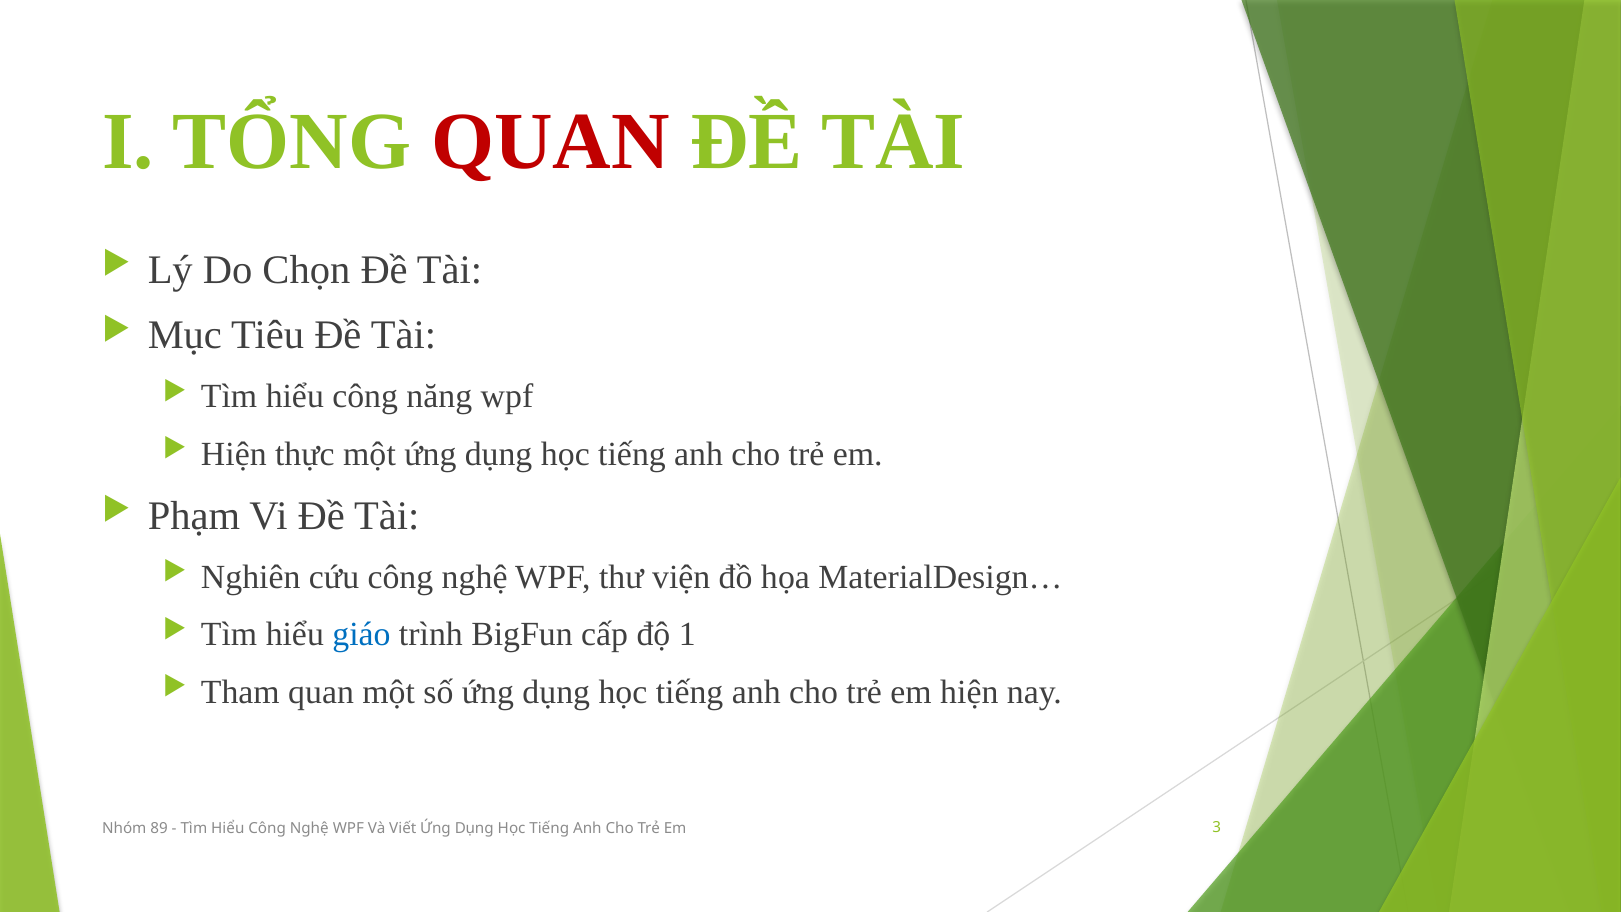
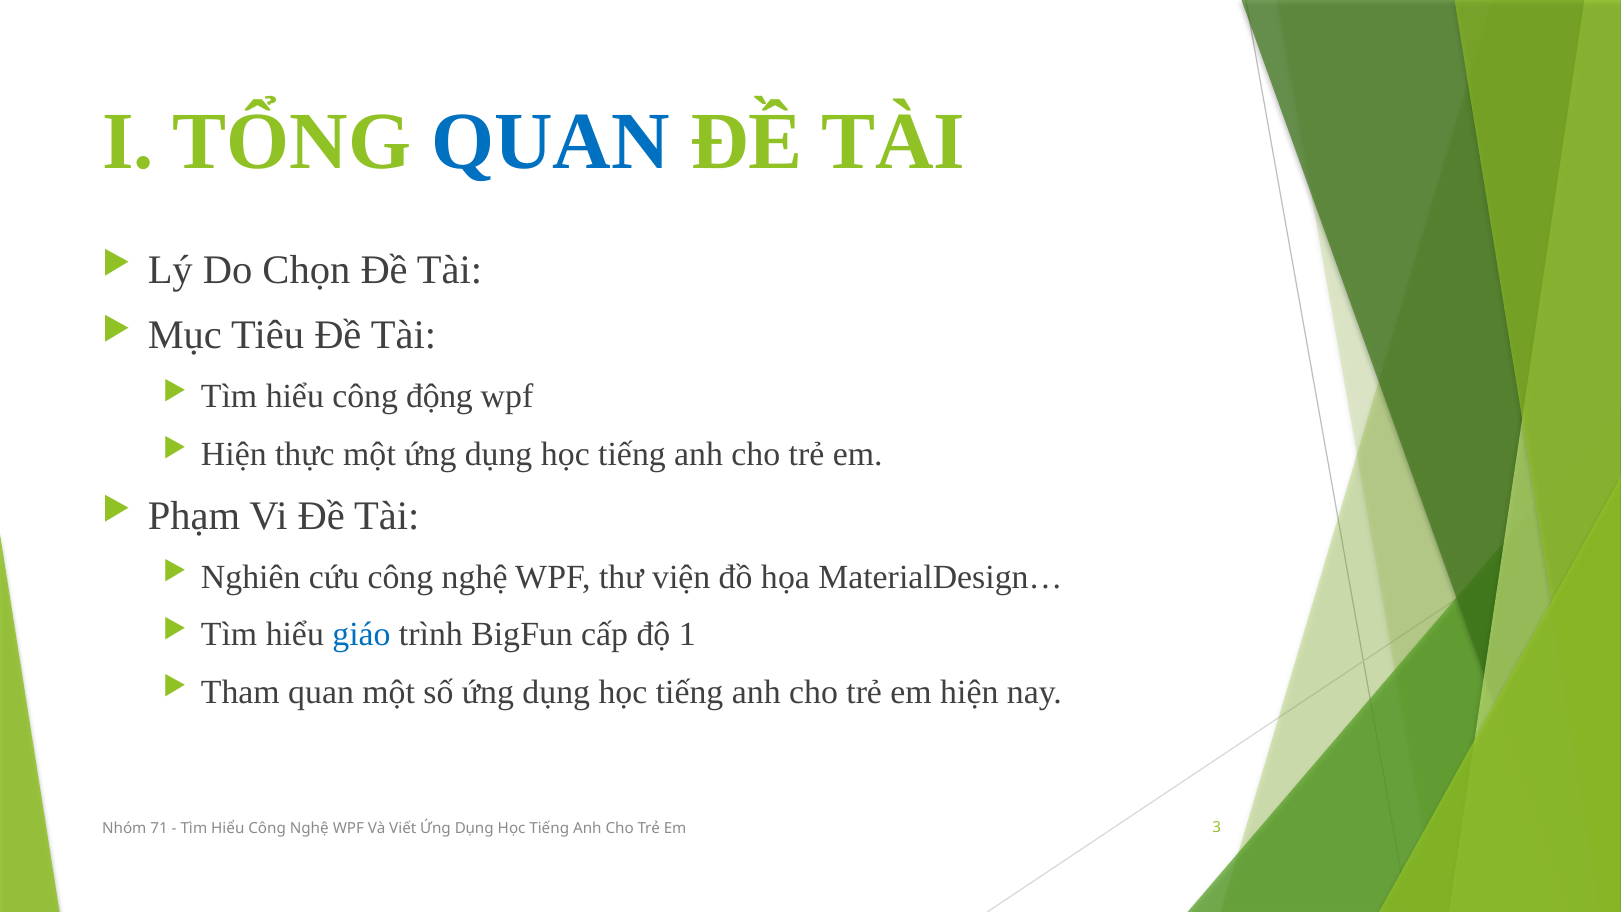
QUAN at (551, 141) colour: red -> blue
năng: năng -> động
89: 89 -> 71
